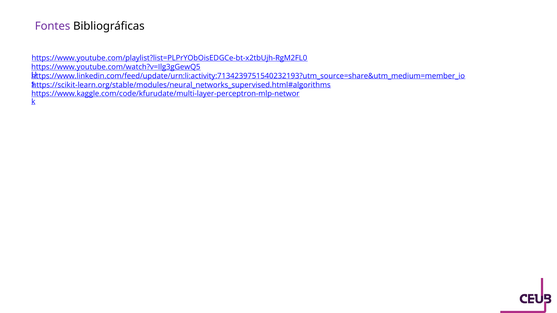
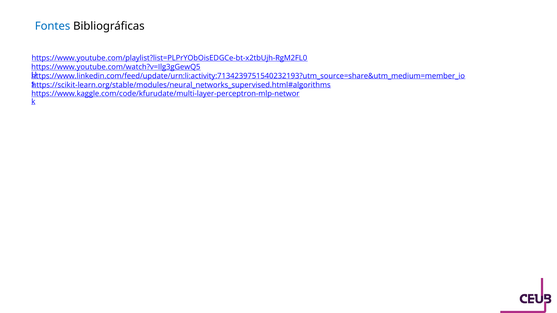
Fontes colour: purple -> blue
